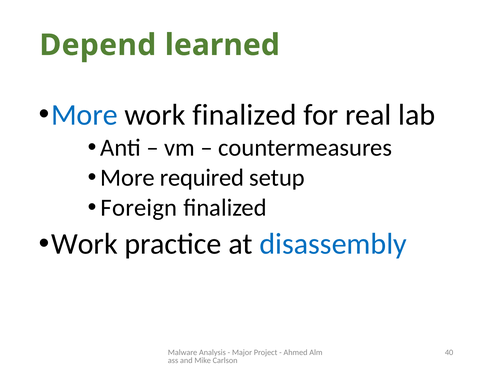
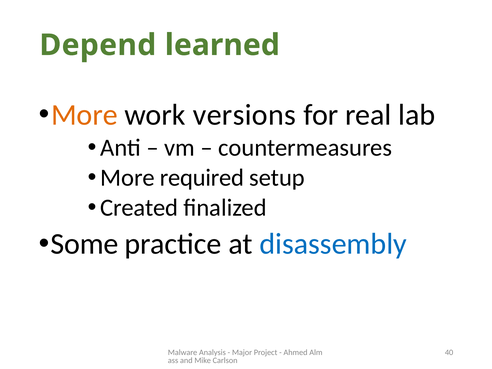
More at (84, 115) colour: blue -> orange
work finalized: finalized -> versions
Foreign: Foreign -> Created
Work at (84, 244): Work -> Some
